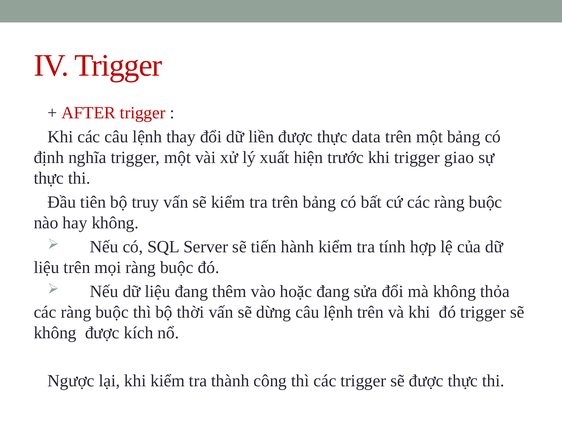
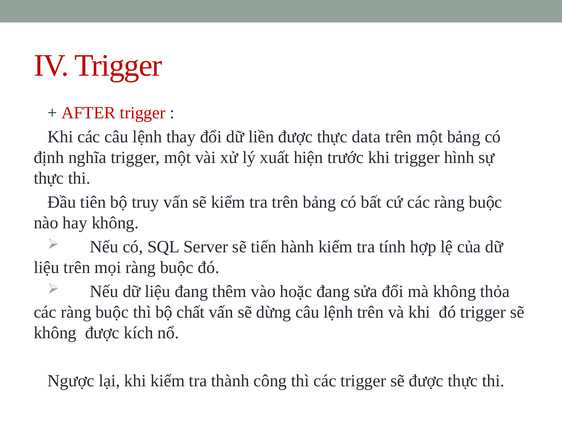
giao: giao -> hình
thời: thời -> chất
